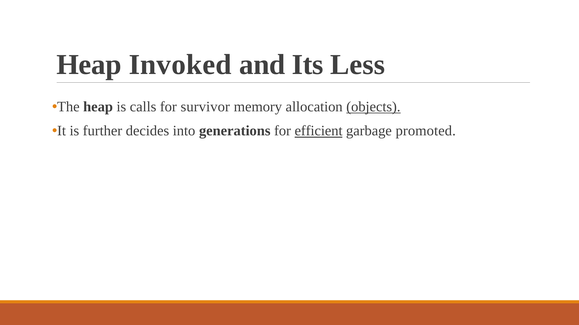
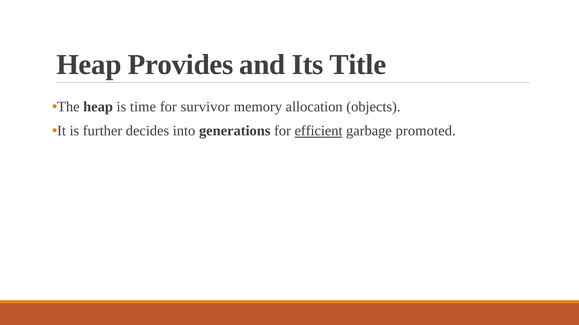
Invoked: Invoked -> Provides
Less: Less -> Title
calls: calls -> time
objects underline: present -> none
